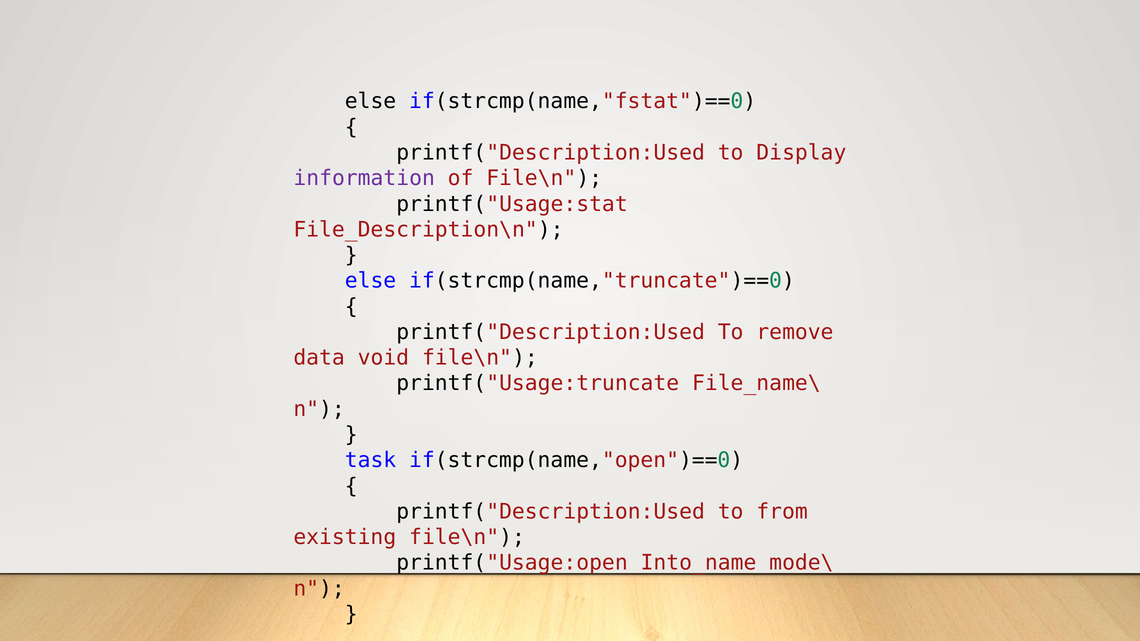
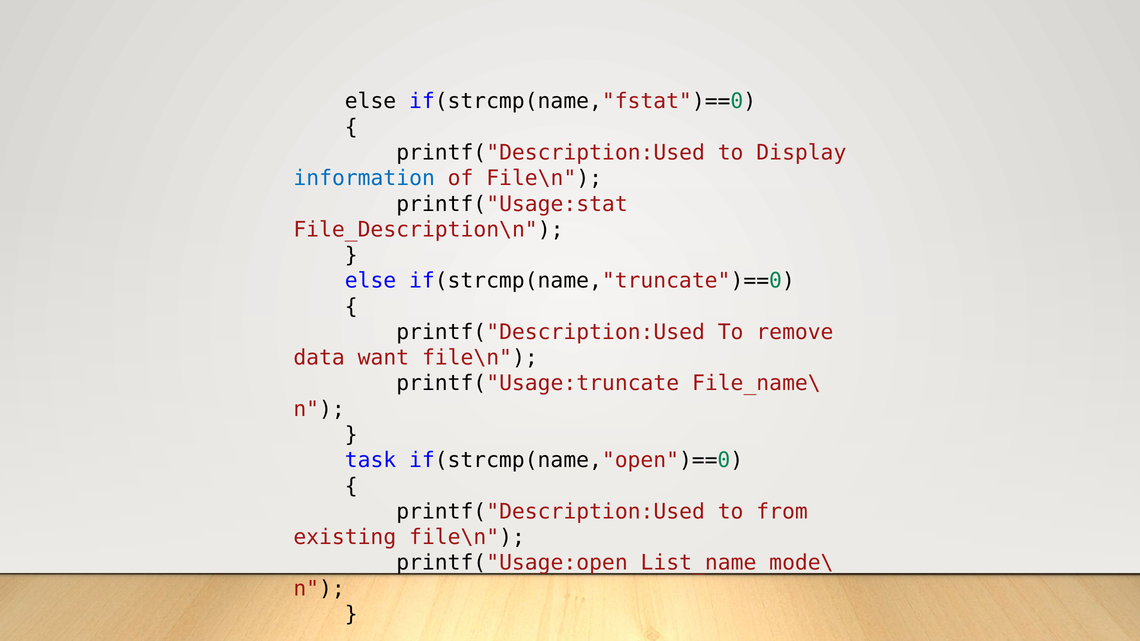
information colour: purple -> blue
void: void -> want
Into_name: Into_name -> List_name
